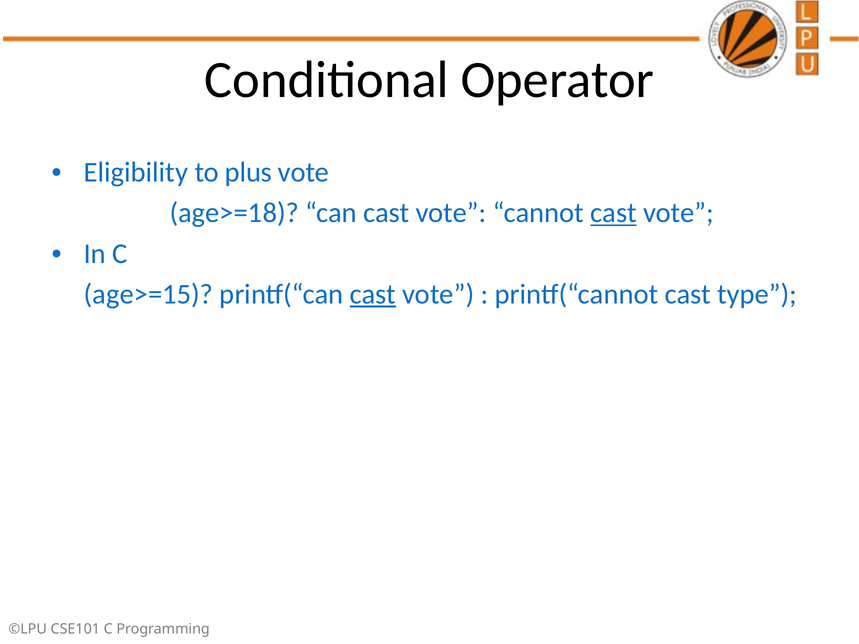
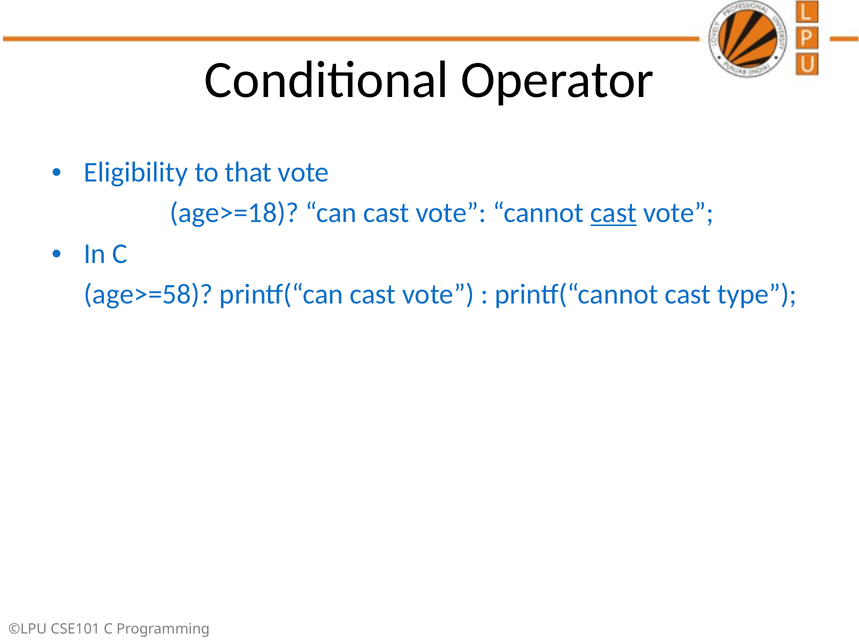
plus: plus -> that
age>=15: age>=15 -> age>=58
cast at (373, 294) underline: present -> none
